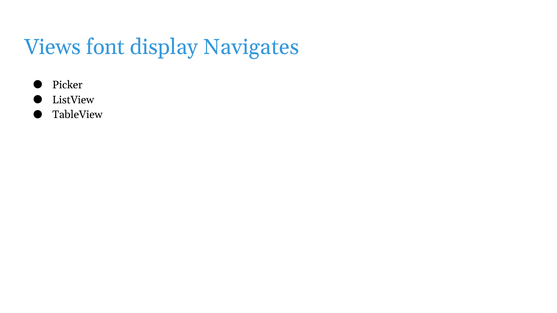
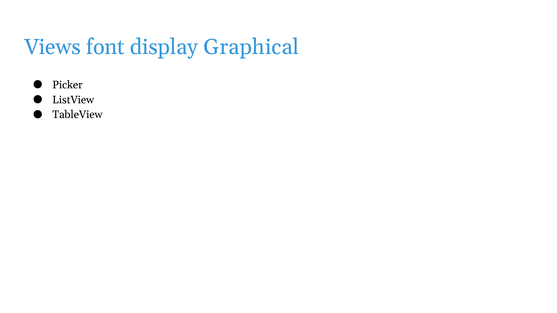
Navigates: Navigates -> Graphical
